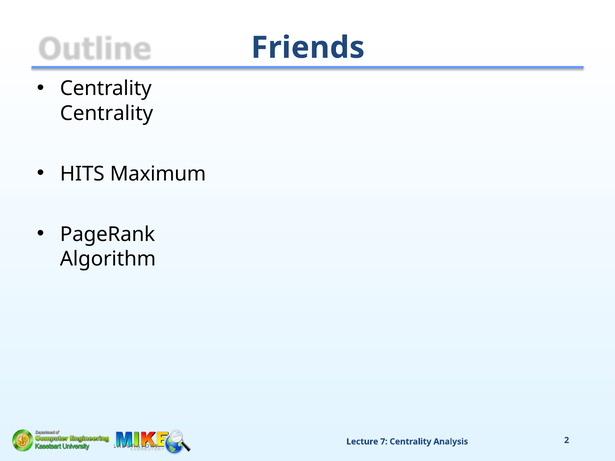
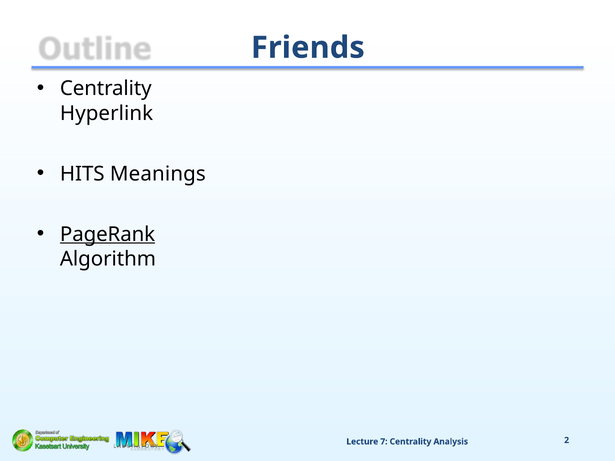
Centrality at (107, 113): Centrality -> Hyperlink
Maximum: Maximum -> Meanings
PageRank underline: none -> present
